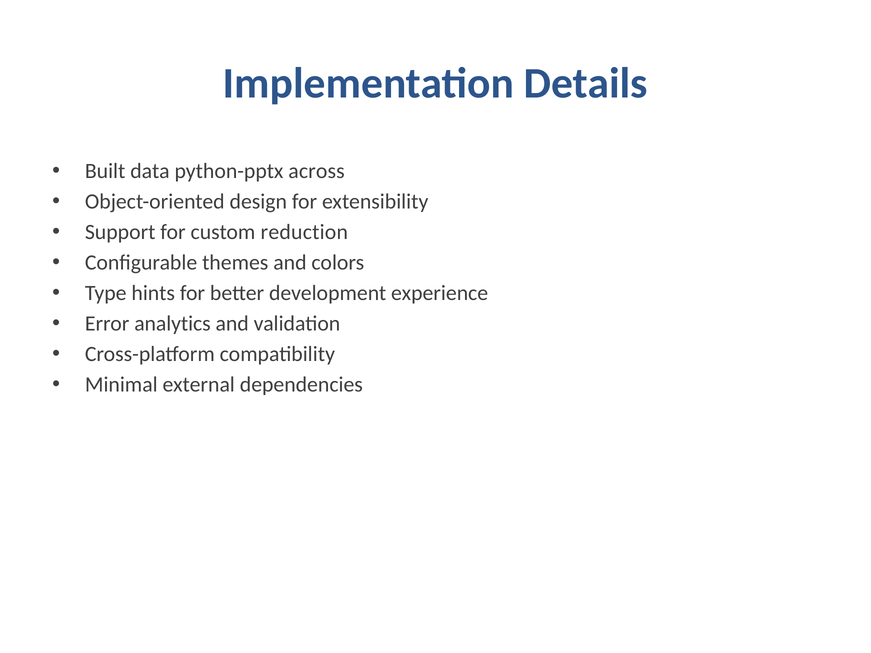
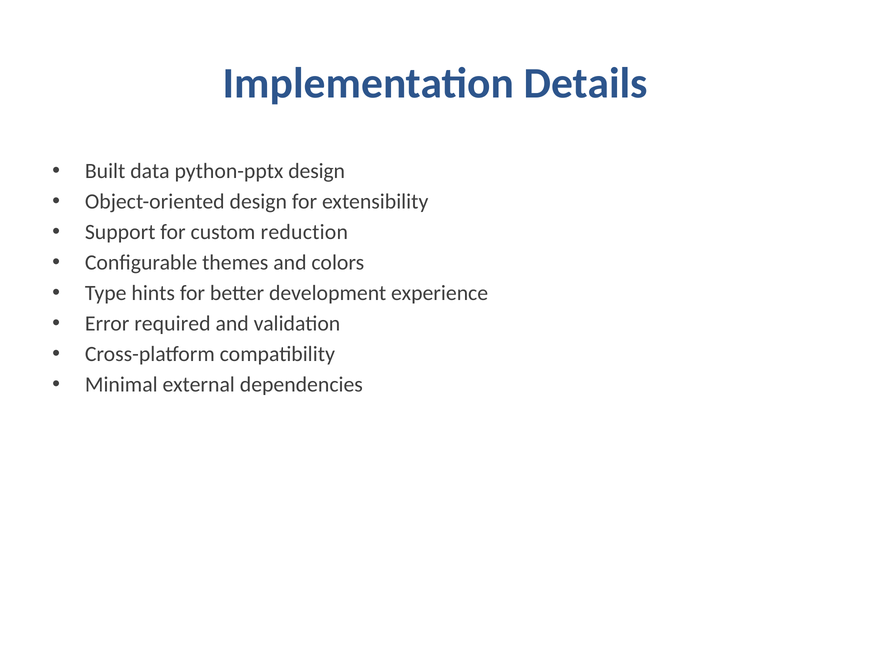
python-pptx across: across -> design
analytics: analytics -> required
